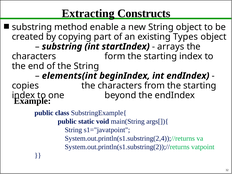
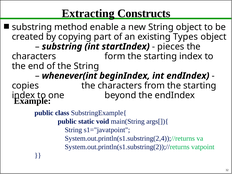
arrays: arrays -> pieces
elements(int: elements(int -> whenever(int
